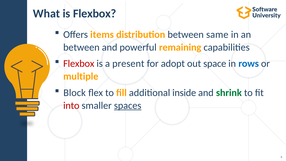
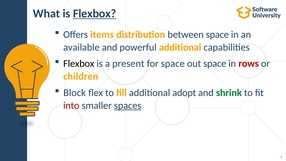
Flexbox at (95, 14) underline: none -> present
between same: same -> space
between at (81, 47): between -> available
powerful remaining: remaining -> additional
Flexbox at (79, 64) colour: red -> black
for adopt: adopt -> space
rows colour: blue -> red
multiple: multiple -> children
inside: inside -> adopt
